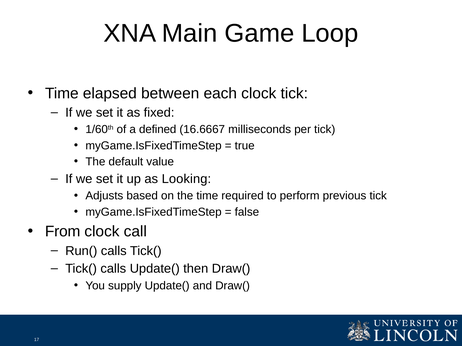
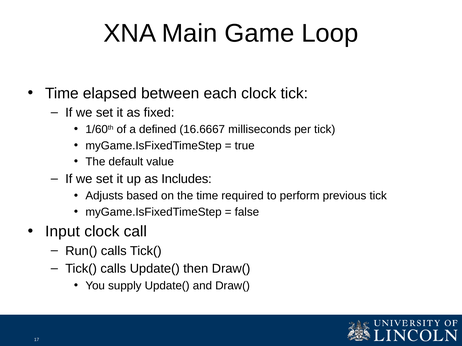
Looking: Looking -> Includes
From: From -> Input
